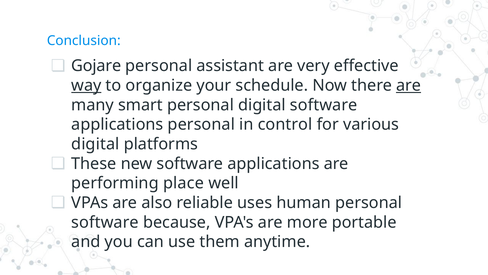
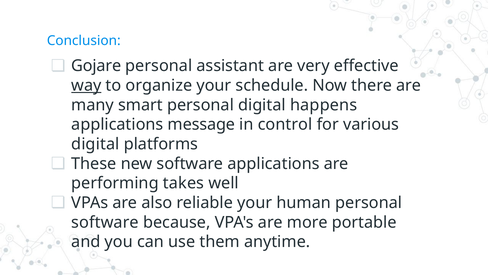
are at (409, 85) underline: present -> none
digital software: software -> happens
applications personal: personal -> message
place: place -> takes
reliable uses: uses -> your
